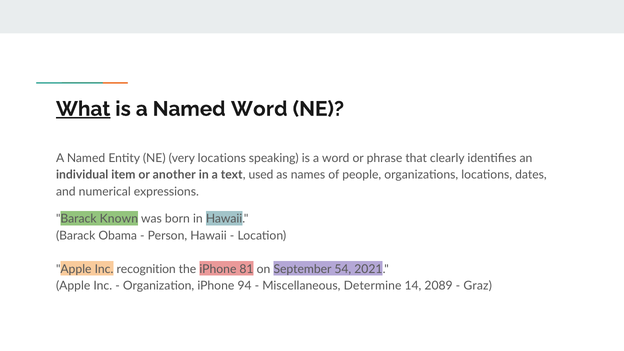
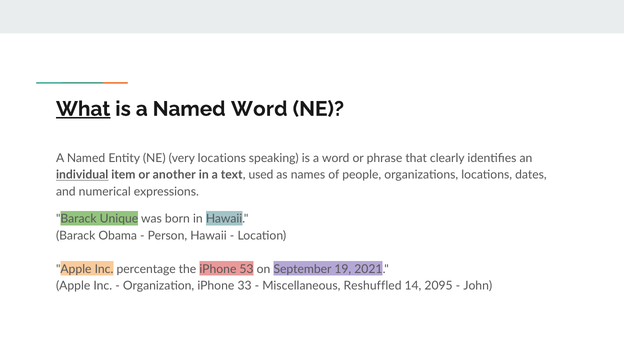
individual underline: none -> present
Known: Known -> Unique
recognition: recognition -> percentage
81: 81 -> 53
54: 54 -> 19
94: 94 -> 33
Determine: Determine -> Reshuffled
2089: 2089 -> 2095
Graz: Graz -> John
